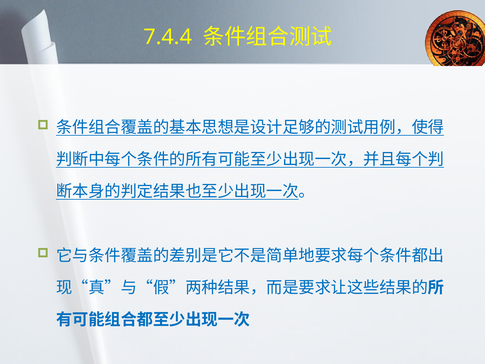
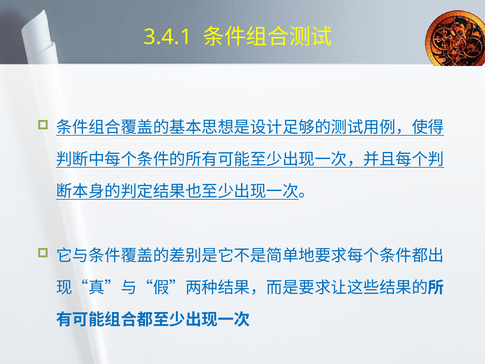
7.4.4: 7.4.4 -> 3.4.1
